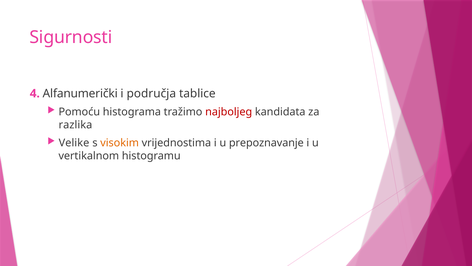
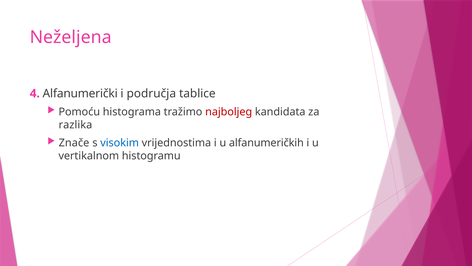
Sigurnosti: Sigurnosti -> Neželjena
Velike: Velike -> Znače
visokim colour: orange -> blue
prepoznavanje: prepoznavanje -> alfanumeričkih
